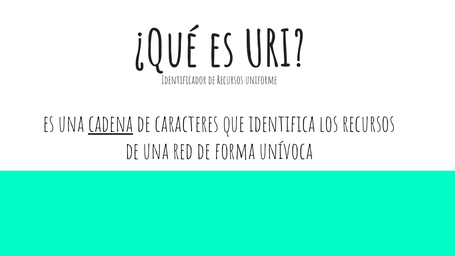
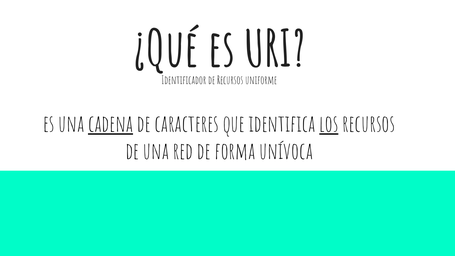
los underline: none -> present
